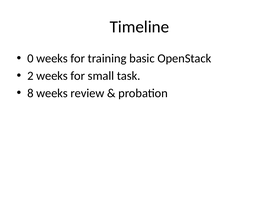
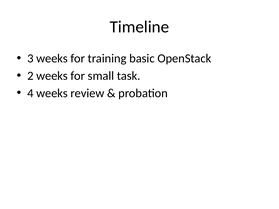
0: 0 -> 3
8: 8 -> 4
